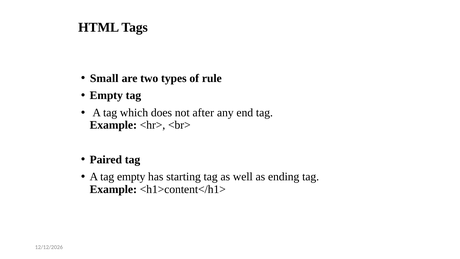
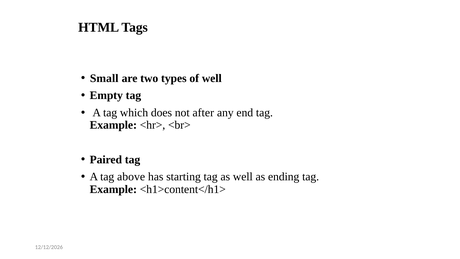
of rule: rule -> well
tag empty: empty -> above
